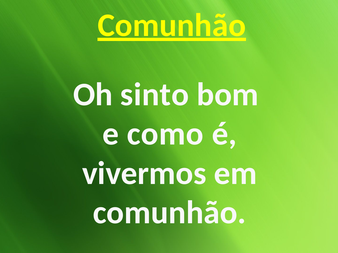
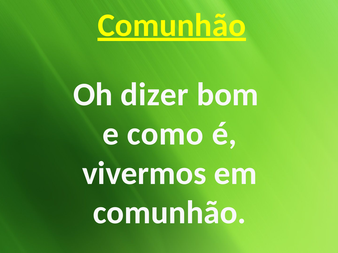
sinto: sinto -> dizer
